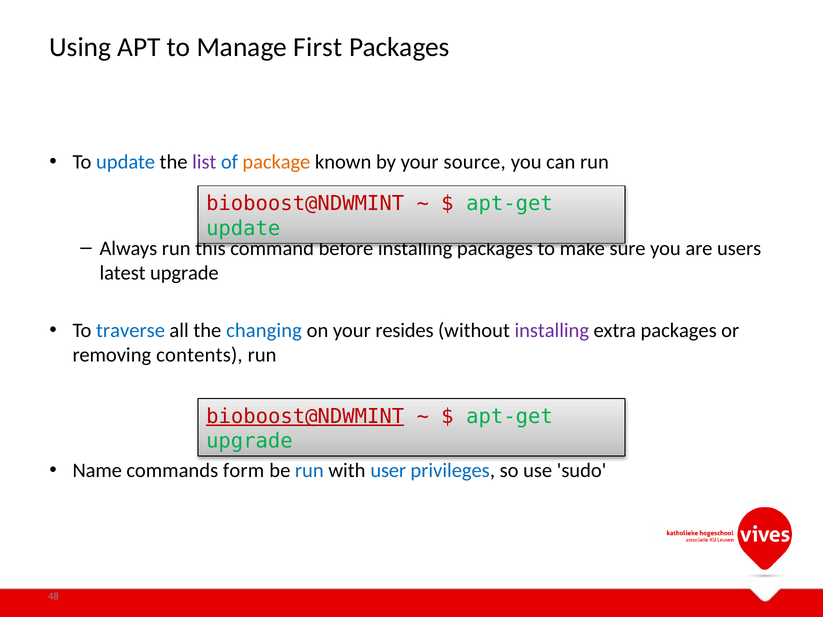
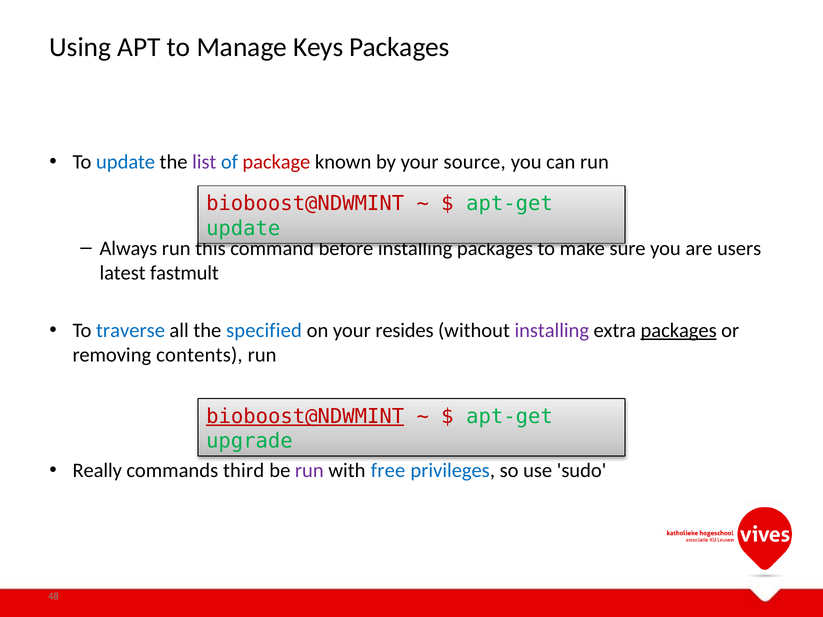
First: First -> Keys
package colour: orange -> red
latest upgrade: upgrade -> fastmult
changing: changing -> specified
packages at (679, 331) underline: none -> present
Name: Name -> Really
form: form -> third
run at (309, 471) colour: blue -> purple
user: user -> free
